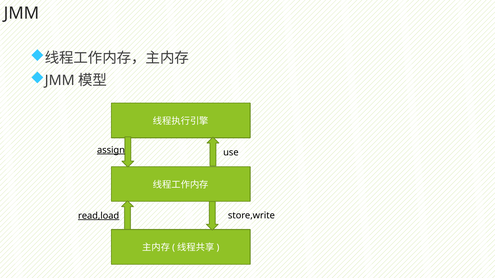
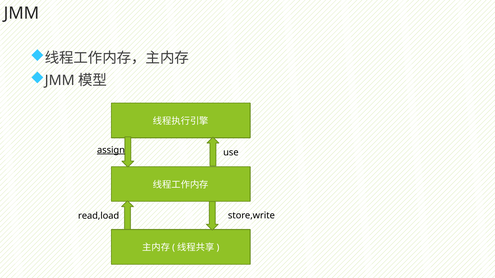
read,load underline: present -> none
